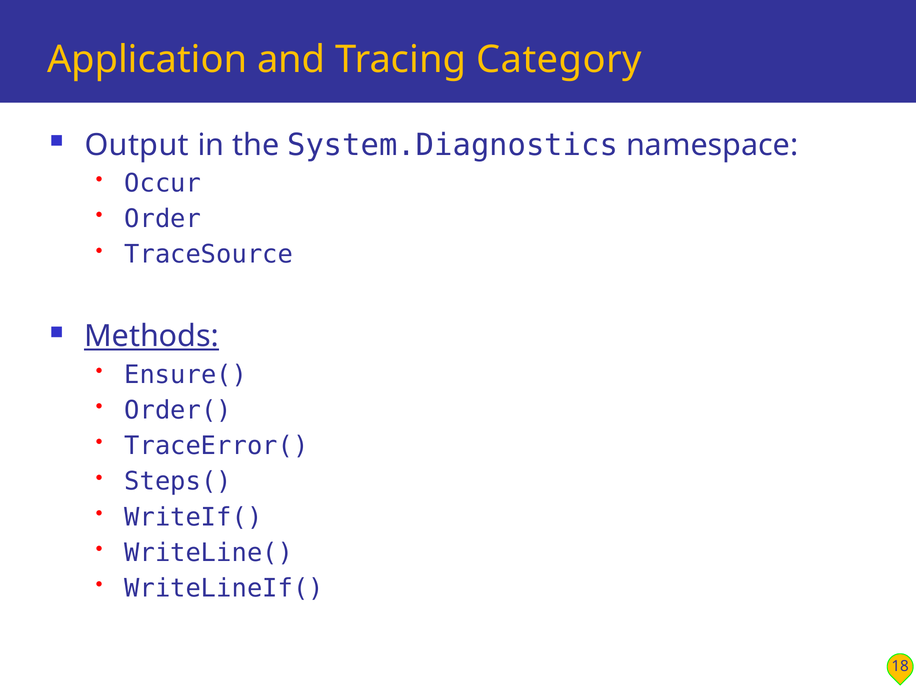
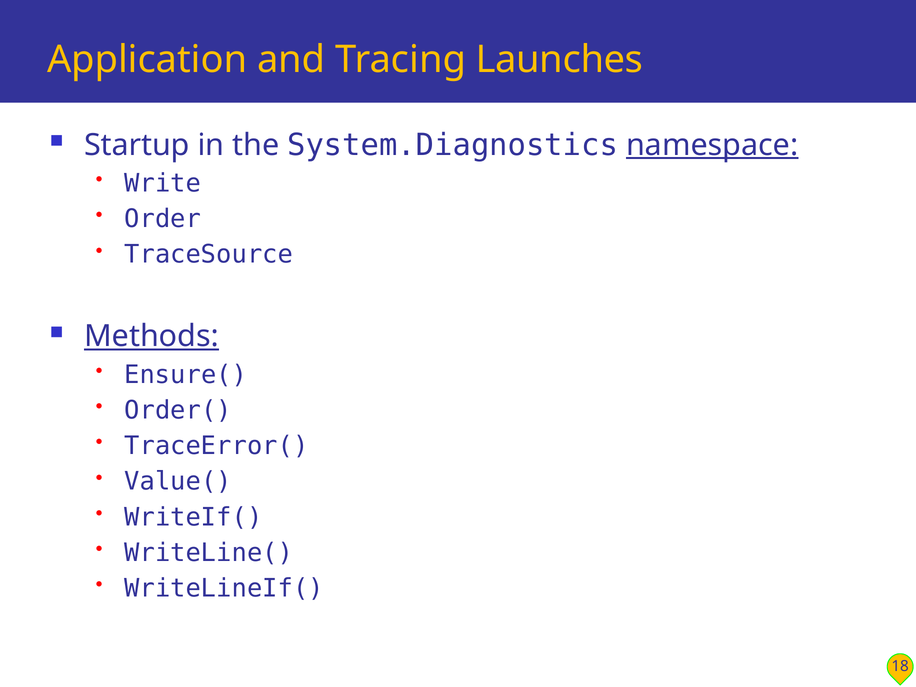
Category: Category -> Launches
Output: Output -> Startup
namespace underline: none -> present
Occur: Occur -> Write
Steps(: Steps( -> Value(
